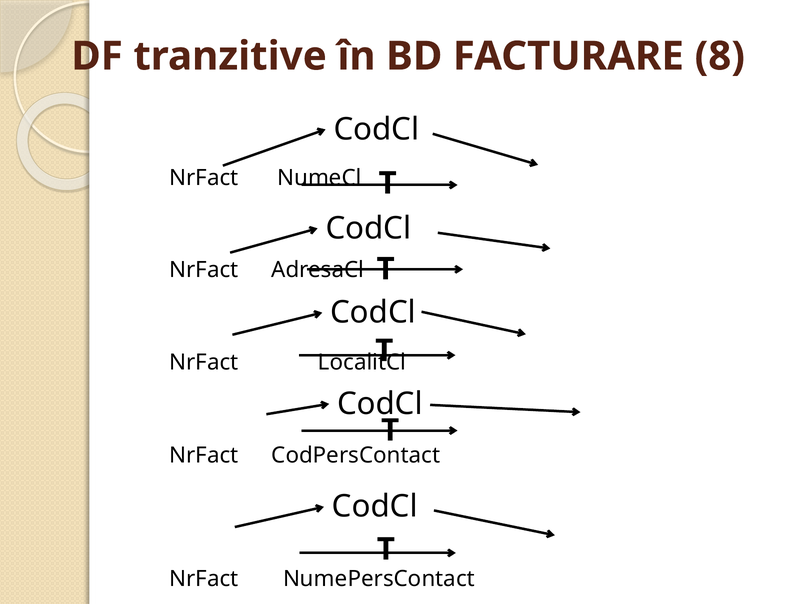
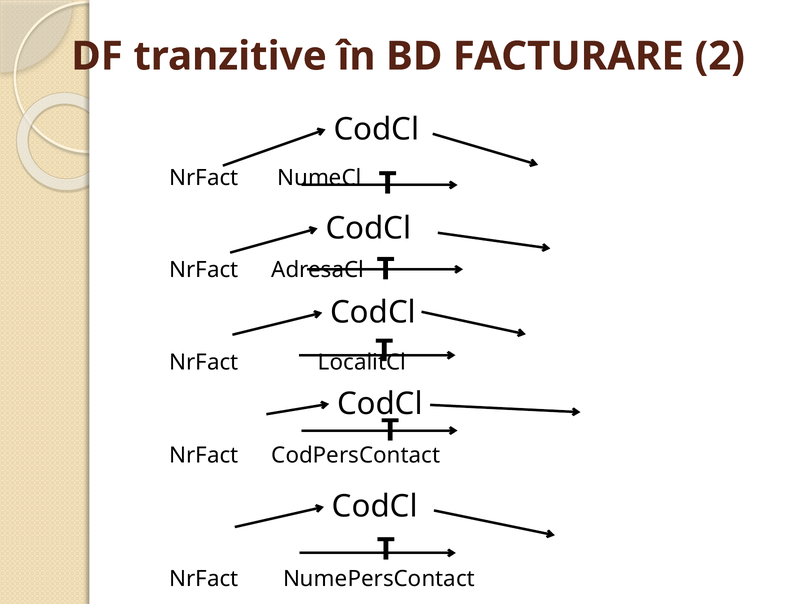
8: 8 -> 2
